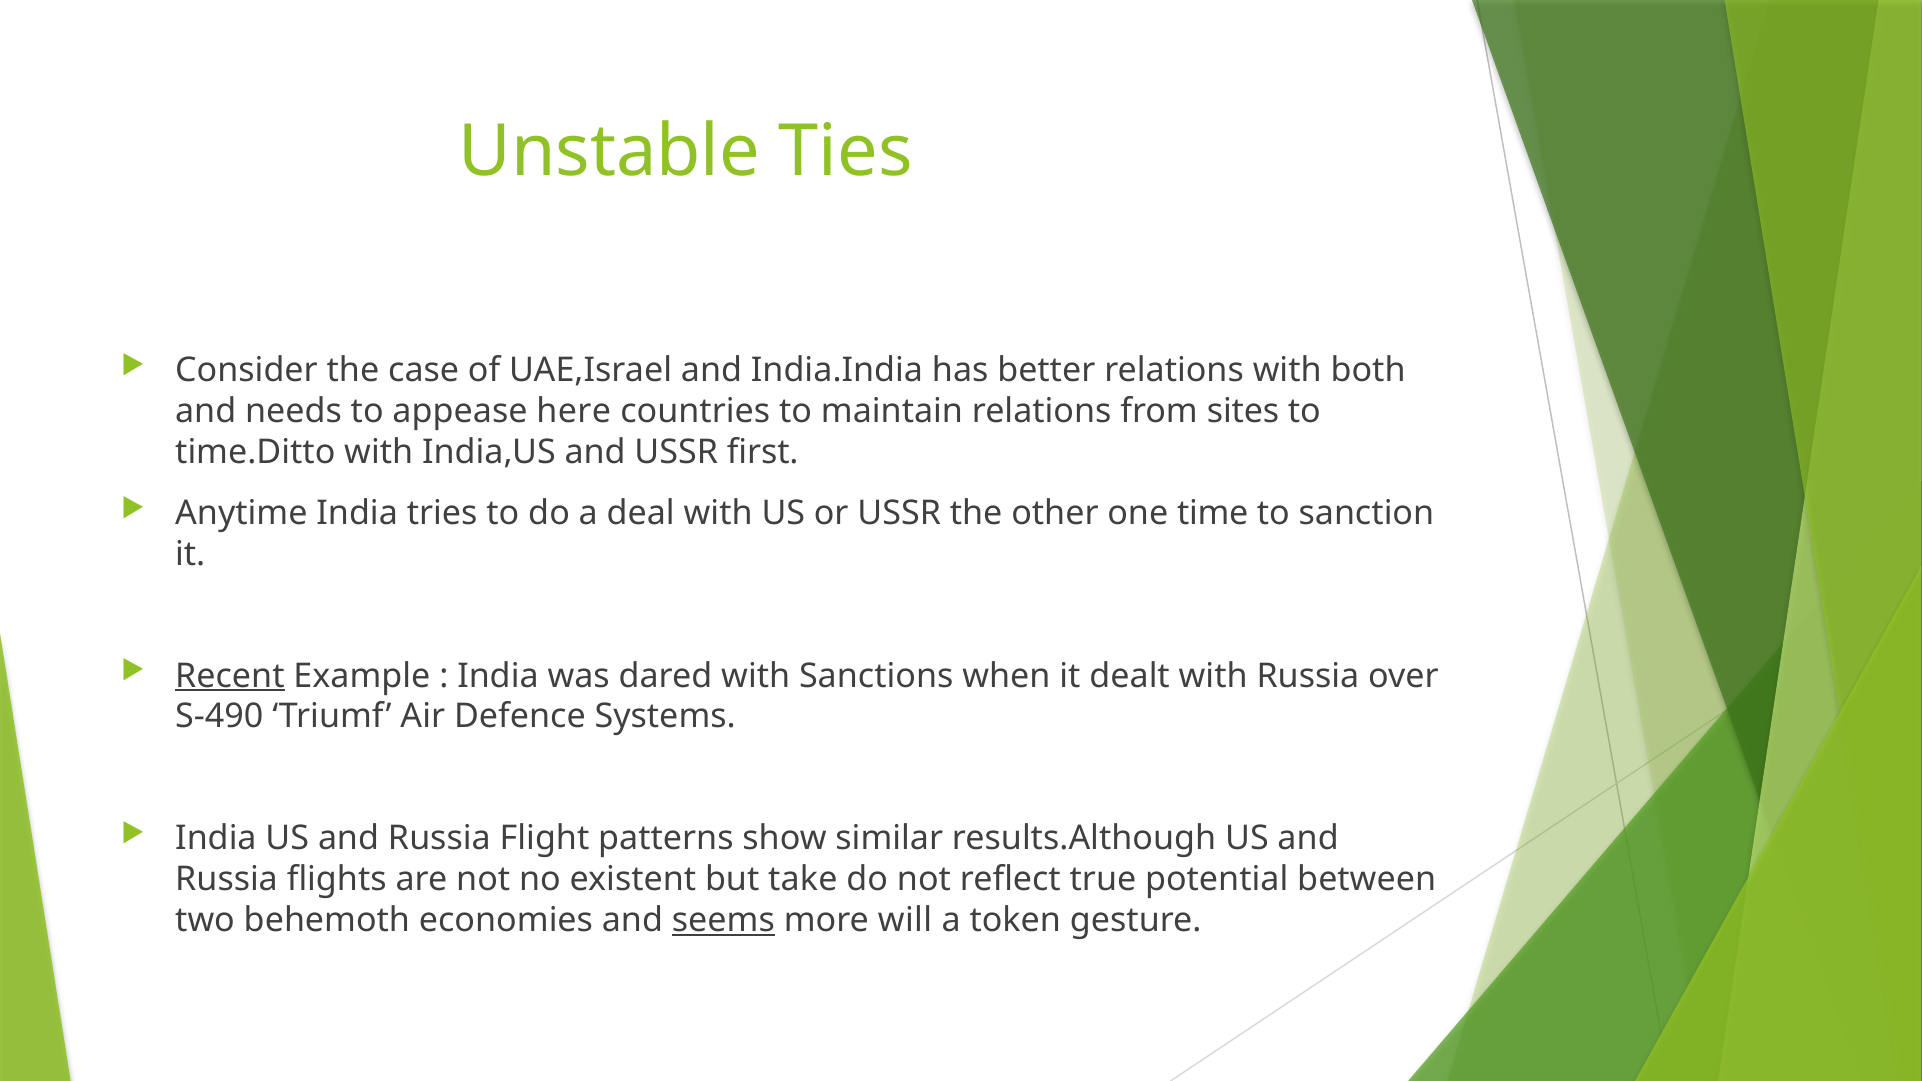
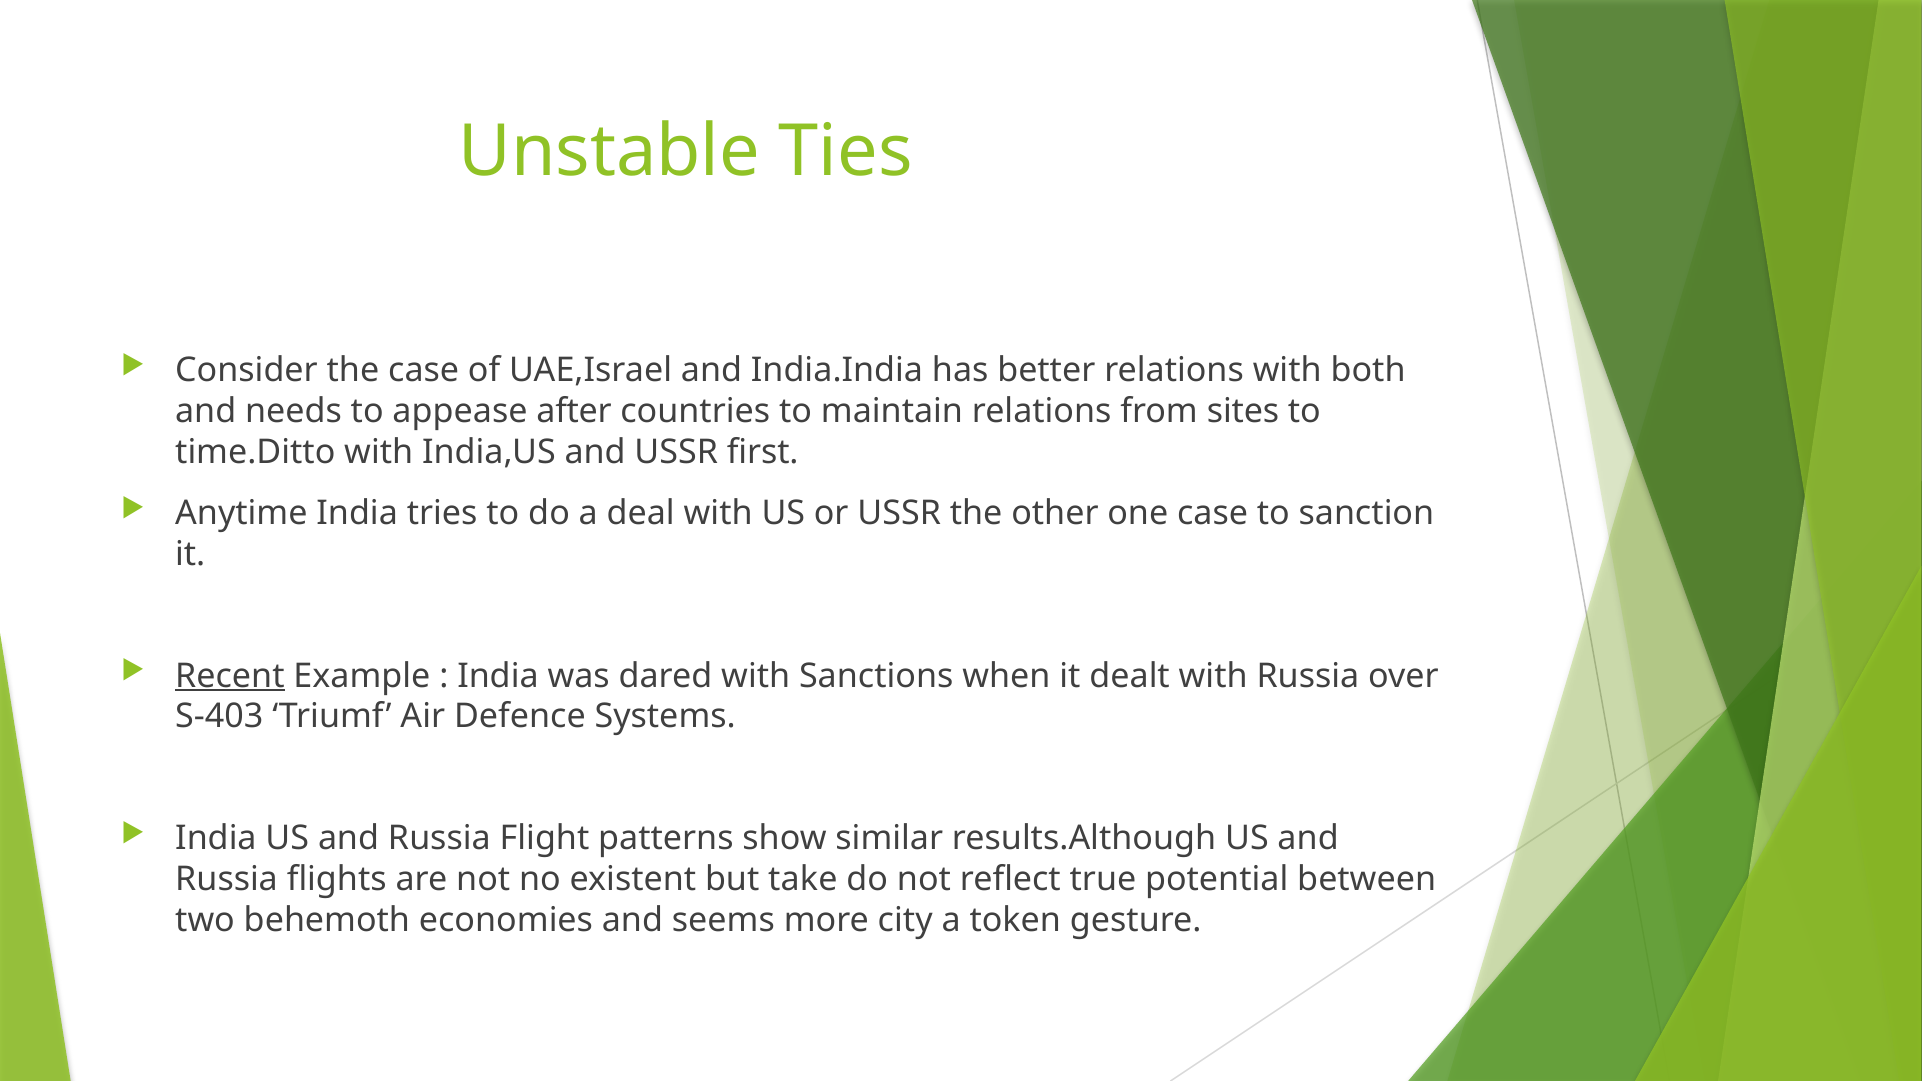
here: here -> after
one time: time -> case
S-490: S-490 -> S-403
seems underline: present -> none
will: will -> city
